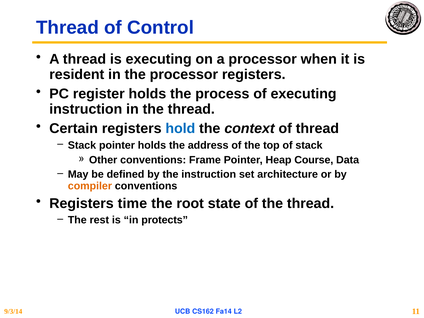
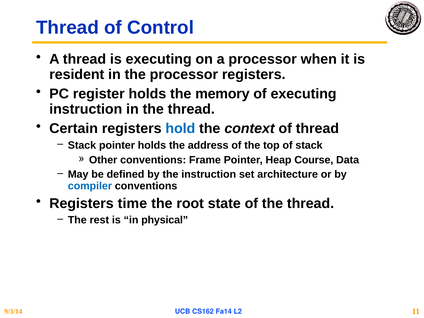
process: process -> memory
compiler colour: orange -> blue
protects: protects -> physical
